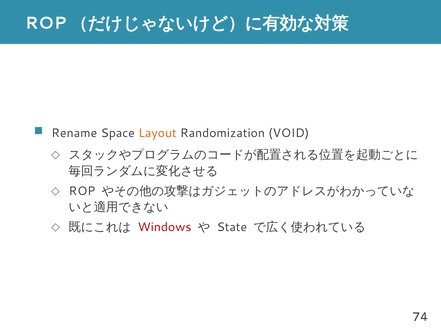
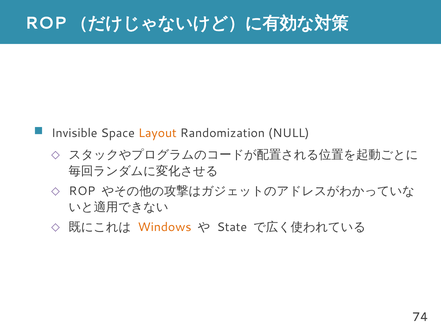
Rename: Rename -> Invisible
VOID: VOID -> NULL
Windows colour: red -> orange
